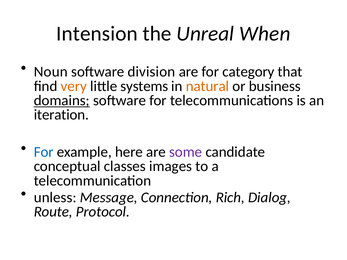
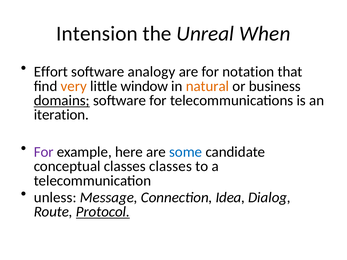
Noun: Noun -> Effort
division: division -> analogy
category: category -> notation
systems: systems -> window
For at (44, 152) colour: blue -> purple
some colour: purple -> blue
classes images: images -> classes
Rich: Rich -> Idea
Protocol underline: none -> present
